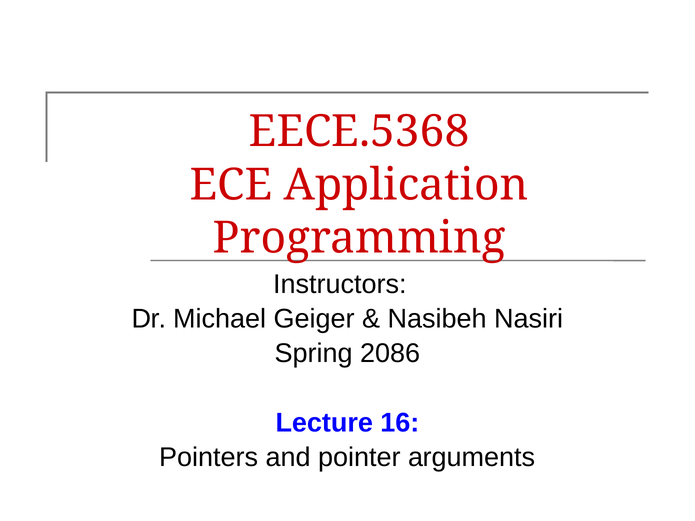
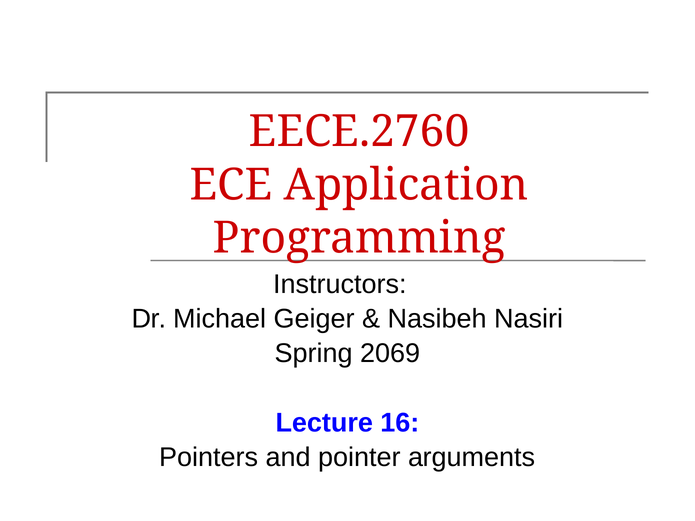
EECE.5368: EECE.5368 -> EECE.2760
2086: 2086 -> 2069
